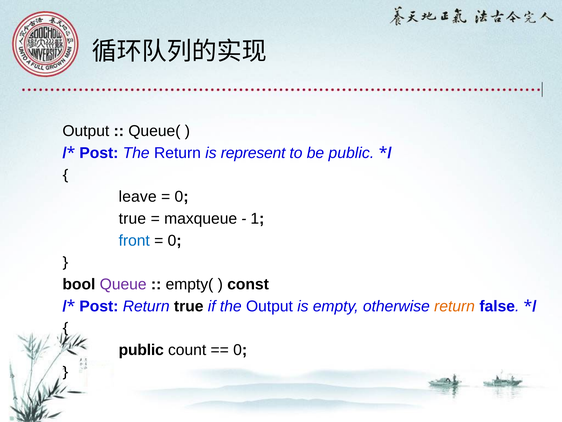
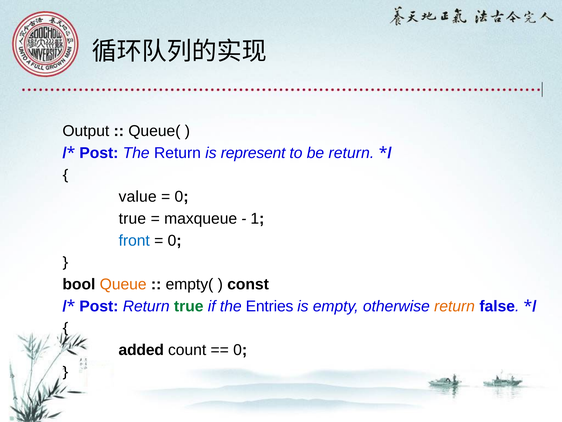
be public: public -> return
leave: leave -> value
Queue colour: purple -> orange
true at (189, 306) colour: black -> green
the Output: Output -> Entries
public at (141, 350): public -> added
